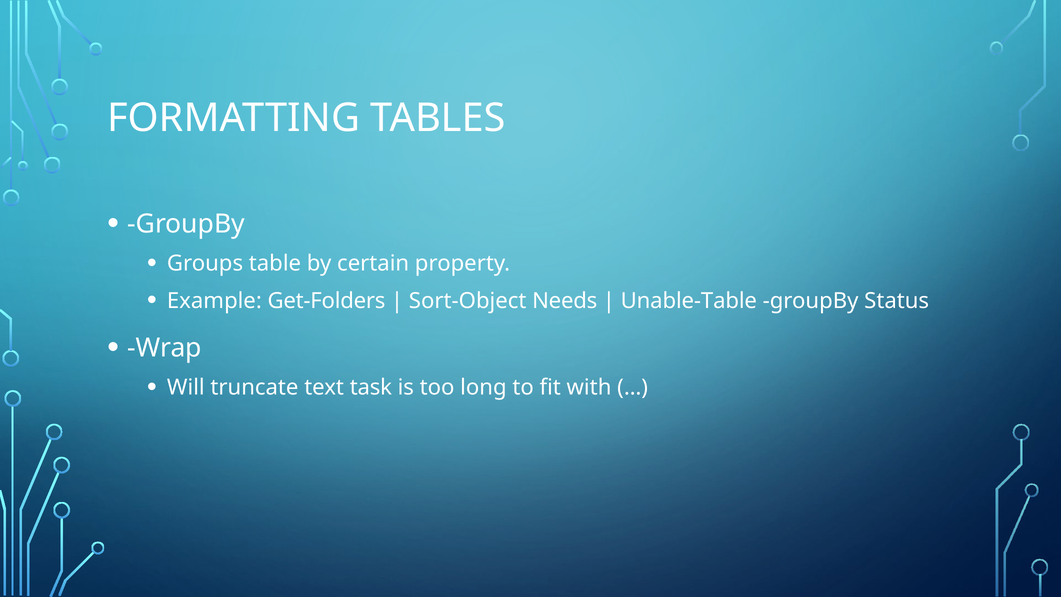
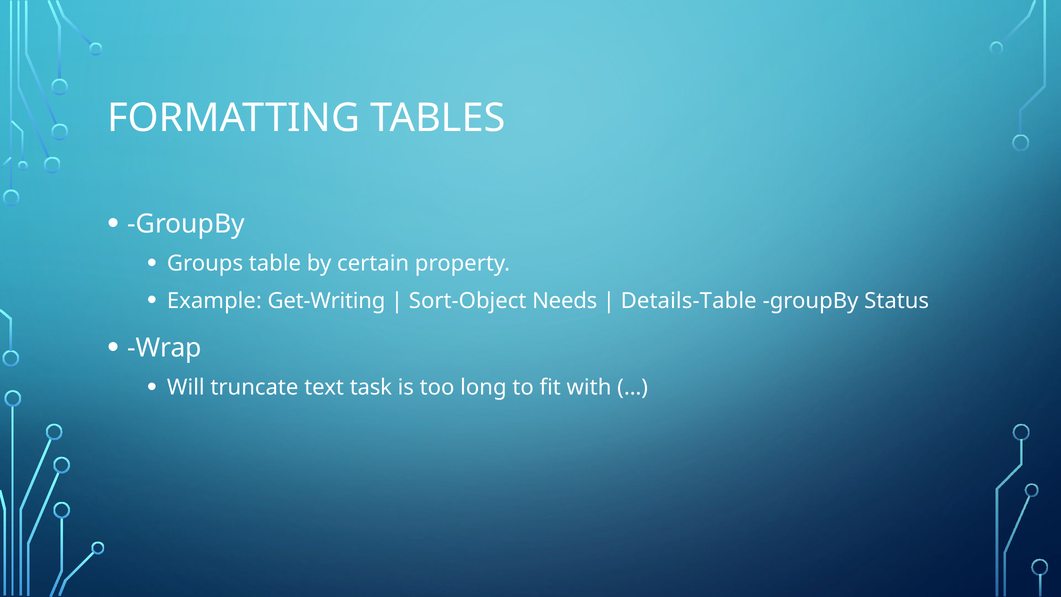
Get-Folders: Get-Folders -> Get-Writing
Unable-Table: Unable-Table -> Details-Table
